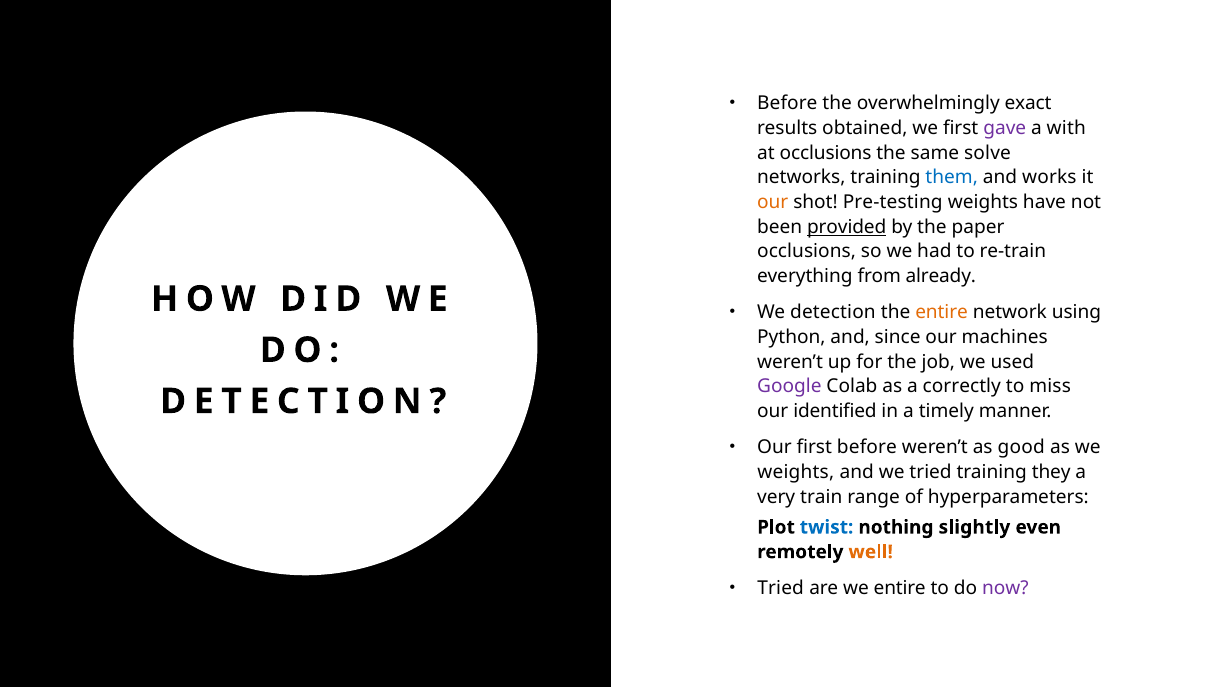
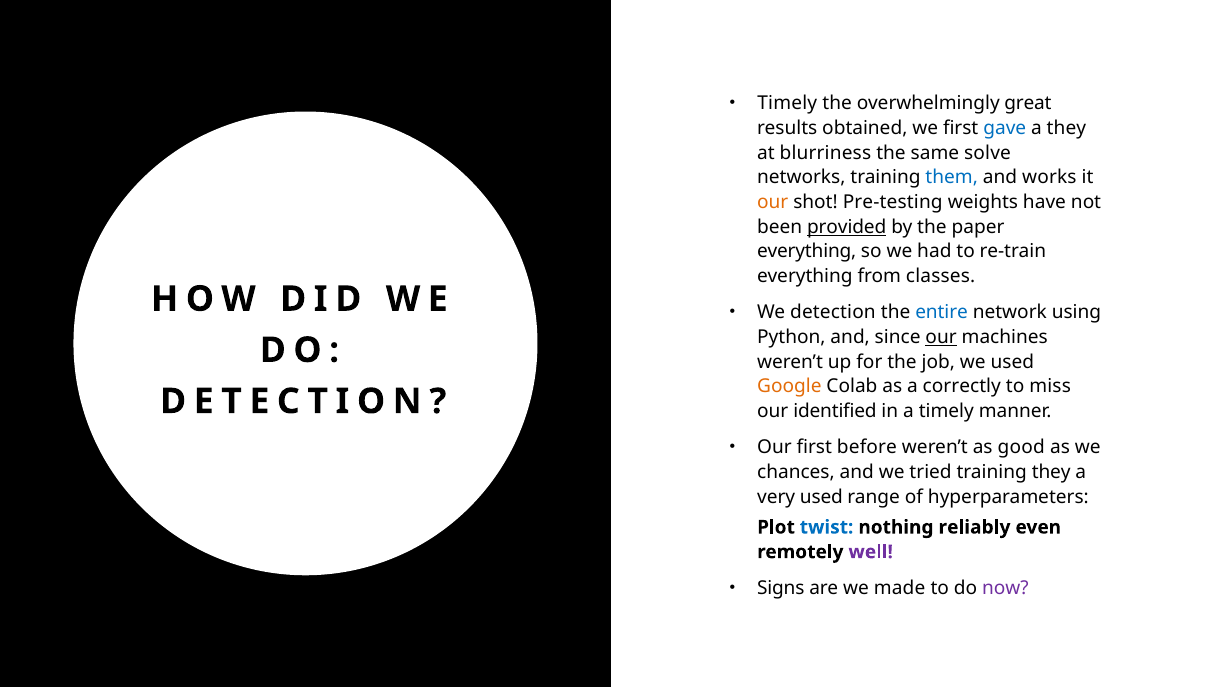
Before at (787, 103): Before -> Timely
exact: exact -> great
gave colour: purple -> blue
a with: with -> they
at occlusions: occlusions -> blurriness
occlusions at (807, 252): occlusions -> everything
already: already -> classes
entire at (942, 313) colour: orange -> blue
our at (941, 337) underline: none -> present
Google colour: purple -> orange
weights at (796, 472): weights -> chances
very train: train -> used
slightly: slightly -> reliably
well colour: orange -> purple
Tried at (781, 588): Tried -> Signs
we entire: entire -> made
